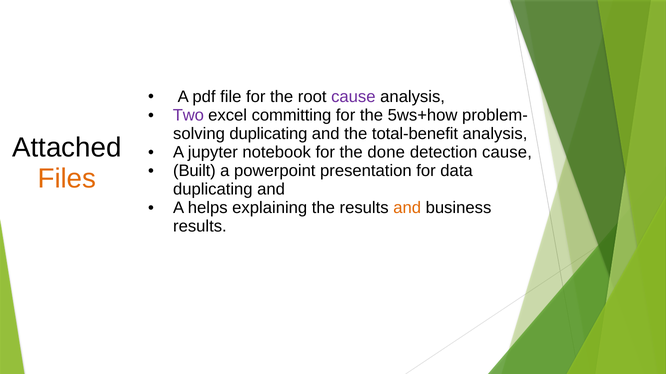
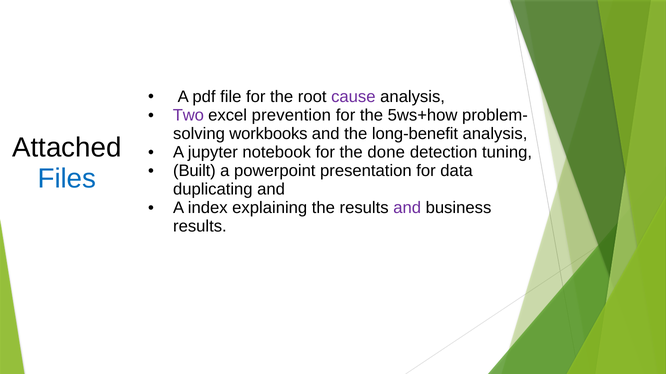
committing: committing -> prevention
duplicating at (268, 134): duplicating -> workbooks
total-benefit: total-benefit -> long-benefit
detection cause: cause -> tuning
Files colour: orange -> blue
helps: helps -> index
and at (407, 208) colour: orange -> purple
